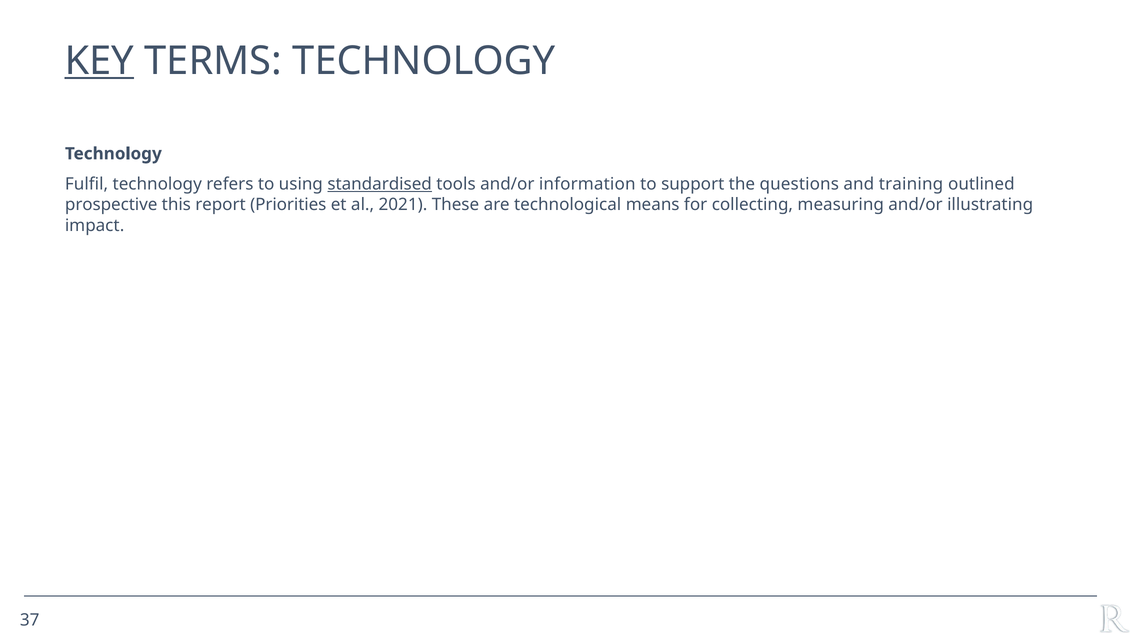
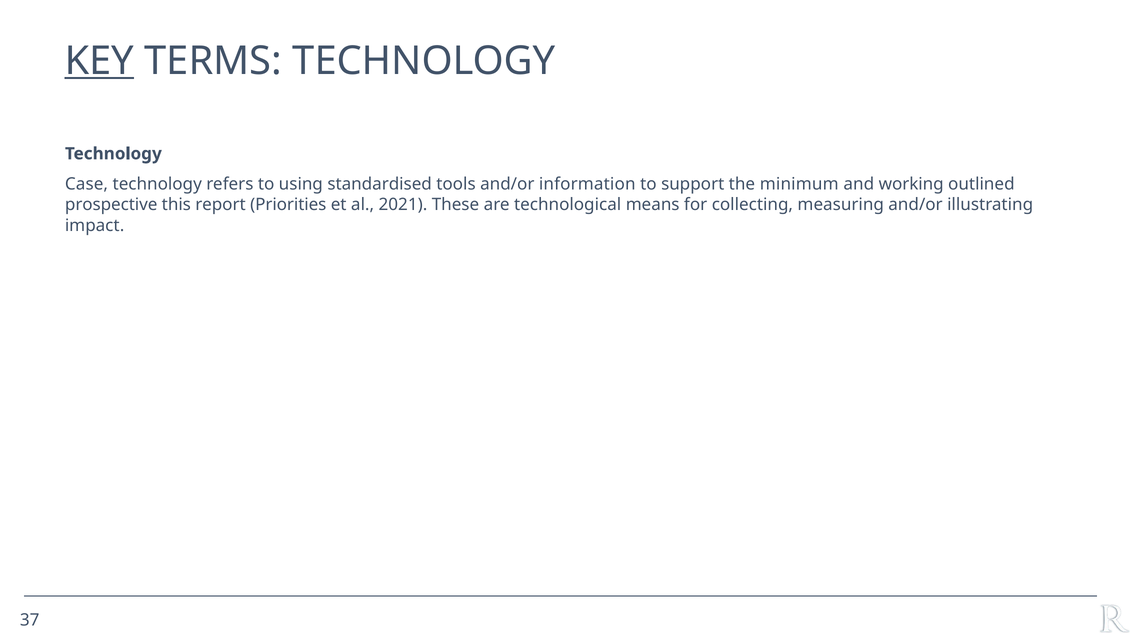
Fulfil: Fulfil -> Case
standardised underline: present -> none
questions: questions -> minimum
training: training -> working
